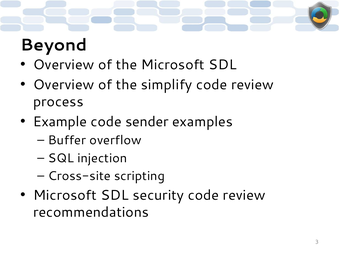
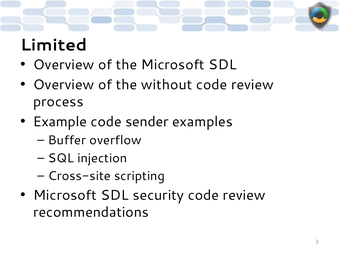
Beyond: Beyond -> Limited
simplify: simplify -> without
